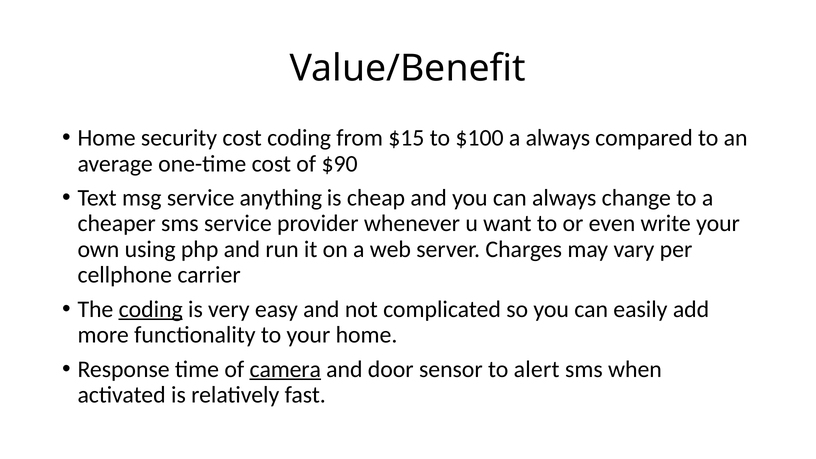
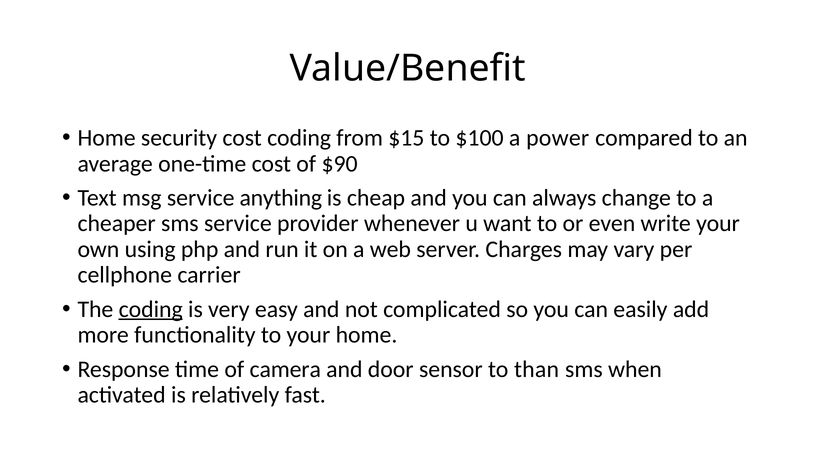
a always: always -> power
camera underline: present -> none
alert: alert -> than
